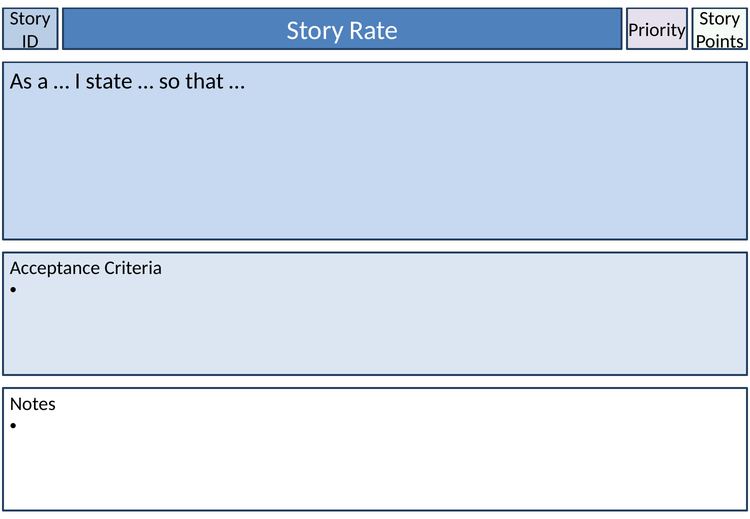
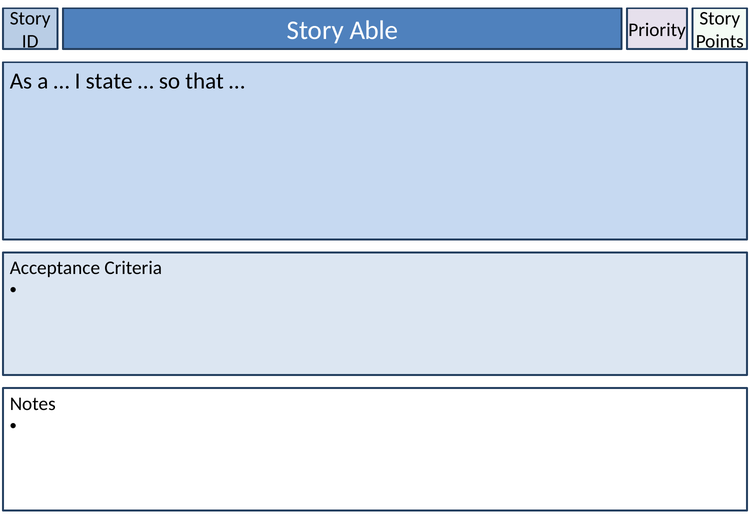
Rate: Rate -> Able
